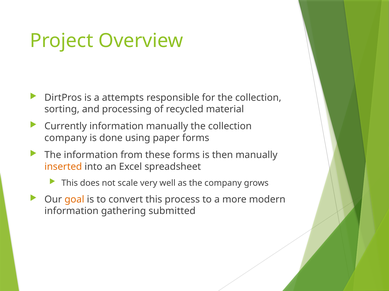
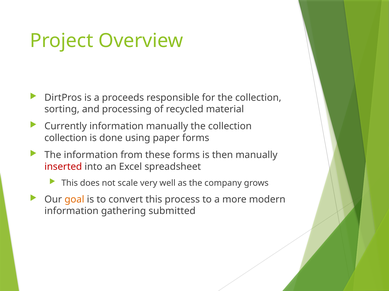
attempts: attempts -> proceeds
company at (66, 138): company -> collection
inserted colour: orange -> red
